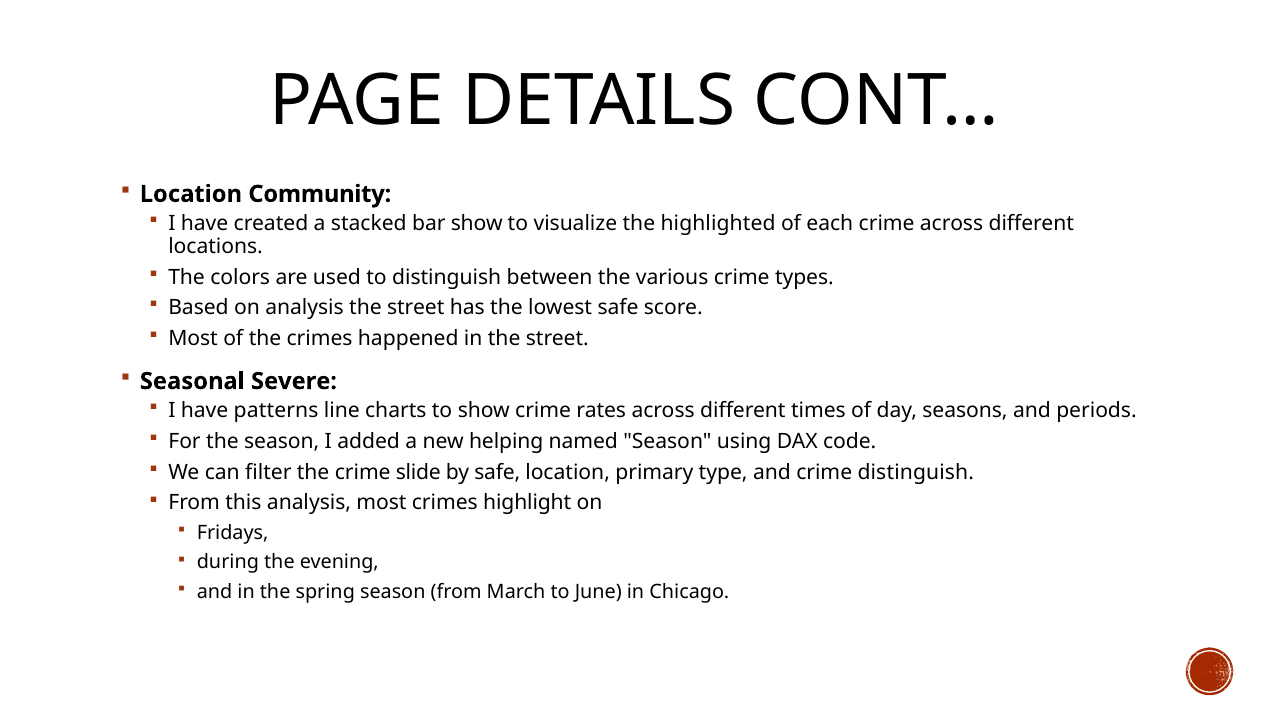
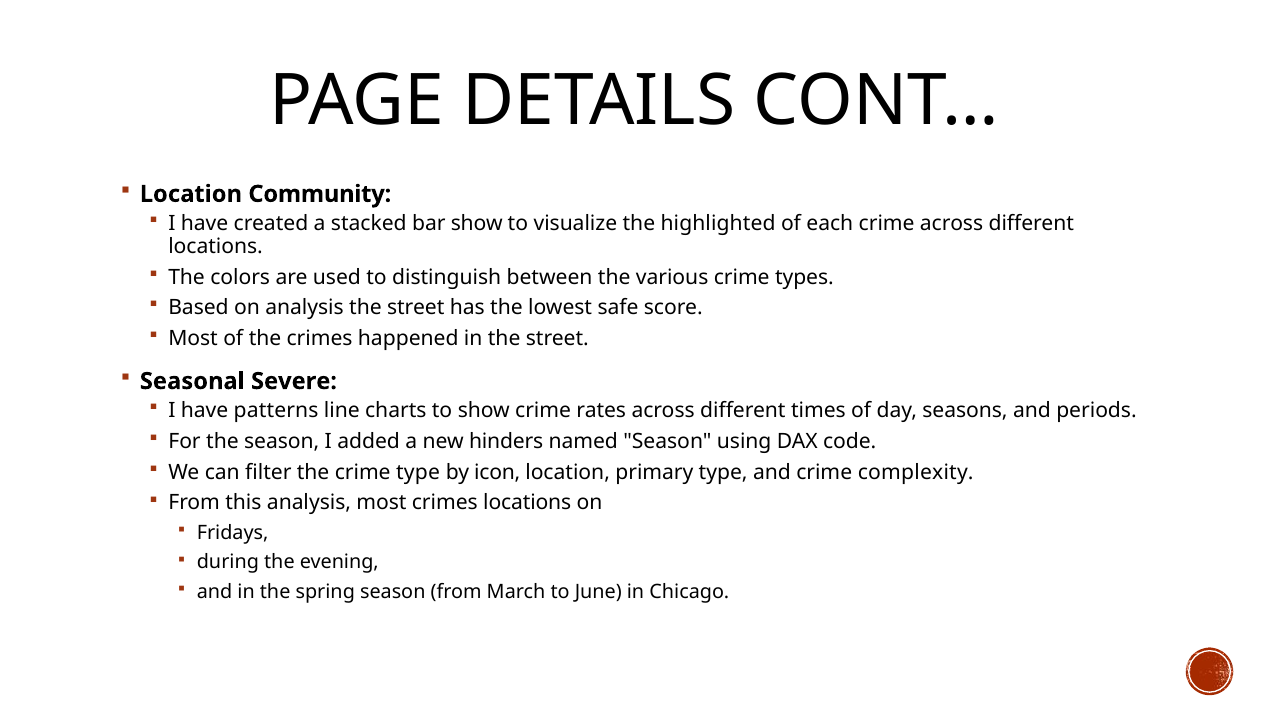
helping: helping -> hinders
crime slide: slide -> type
by safe: safe -> icon
crime distinguish: distinguish -> complexity
crimes highlight: highlight -> locations
